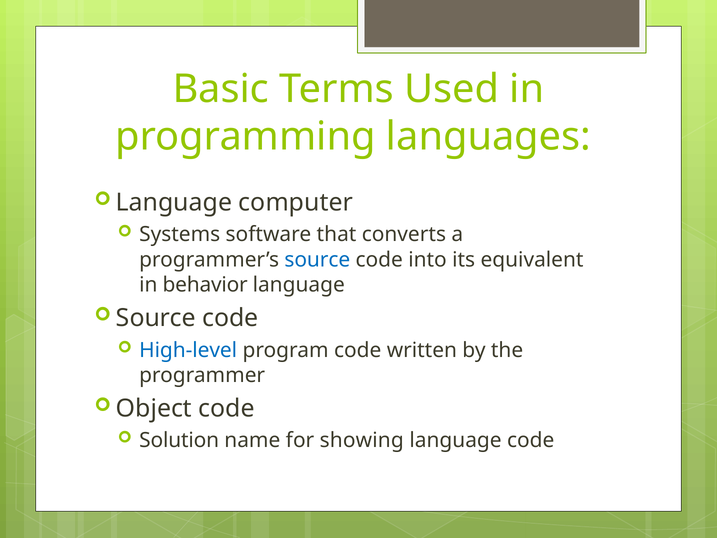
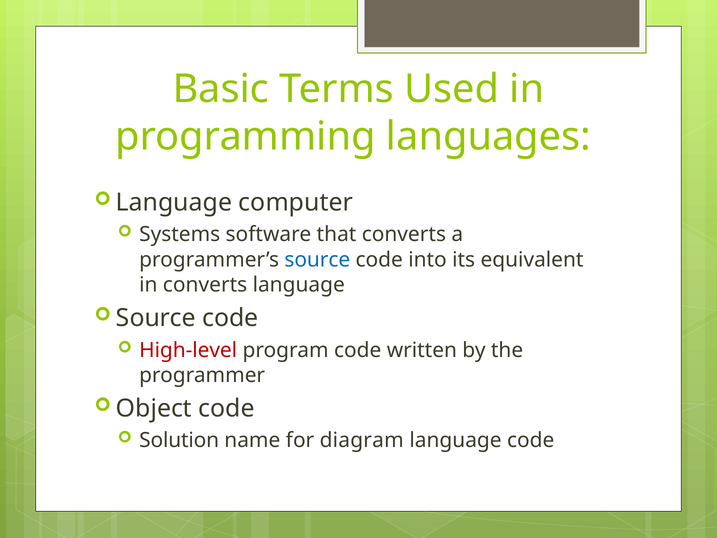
in behavior: behavior -> converts
High-level colour: blue -> red
showing: showing -> diagram
